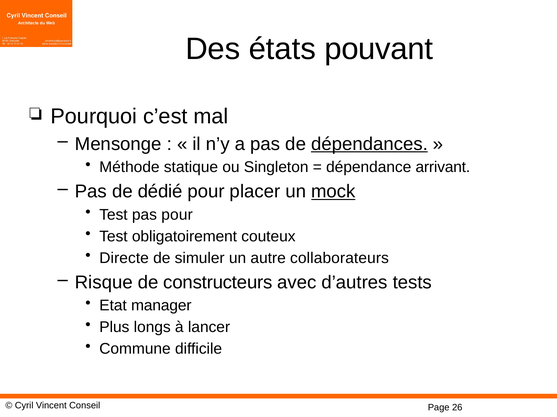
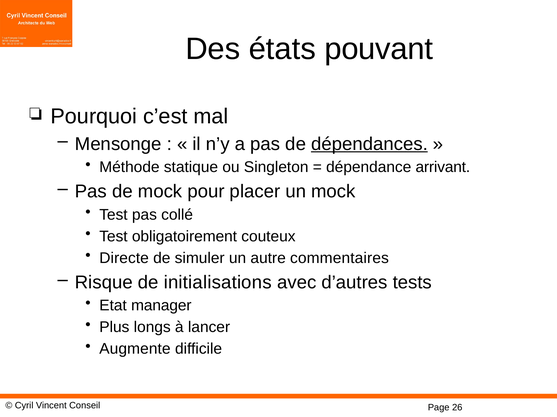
de dédié: dédié -> mock
mock at (333, 192) underline: present -> none
pas pour: pour -> collé
collaborateurs: collaborateurs -> commentaires
constructeurs: constructeurs -> initialisations
Commune: Commune -> Augmente
